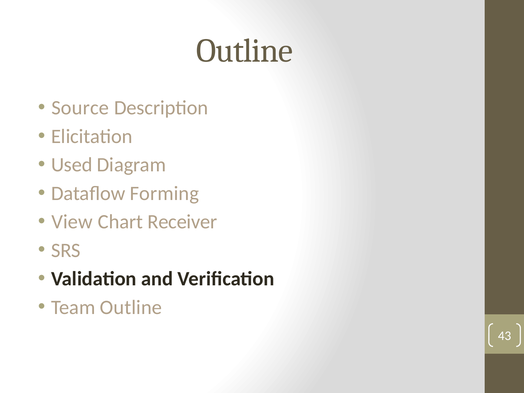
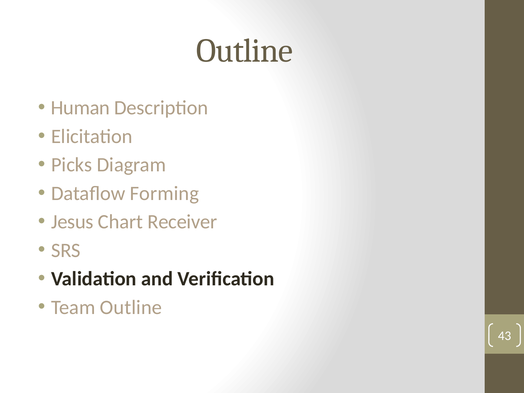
Source: Source -> Human
Used: Used -> Picks
View: View -> Jesus
